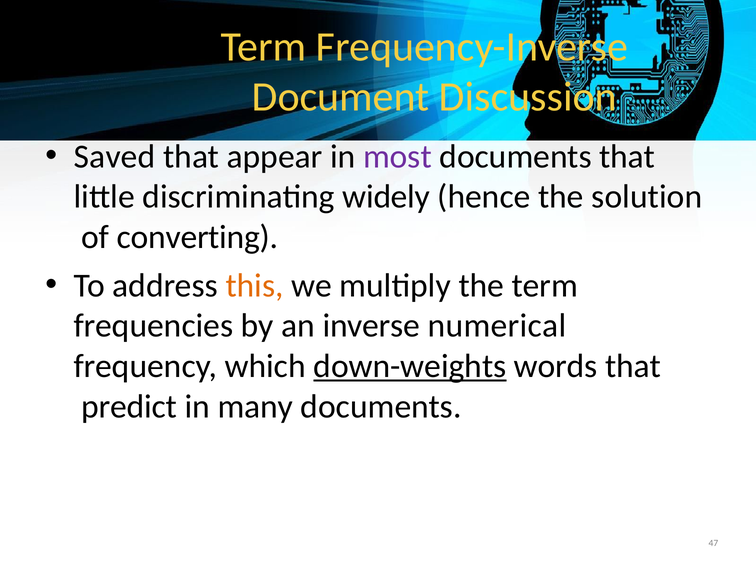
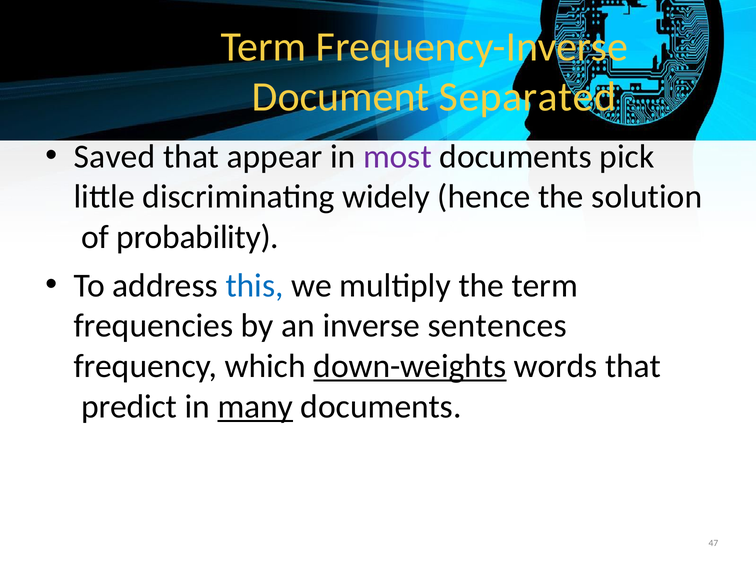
Discussion: Discussion -> Separated
documents that: that -> pick
converting: converting -> probability
this colour: orange -> blue
numerical: numerical -> sentences
many underline: none -> present
